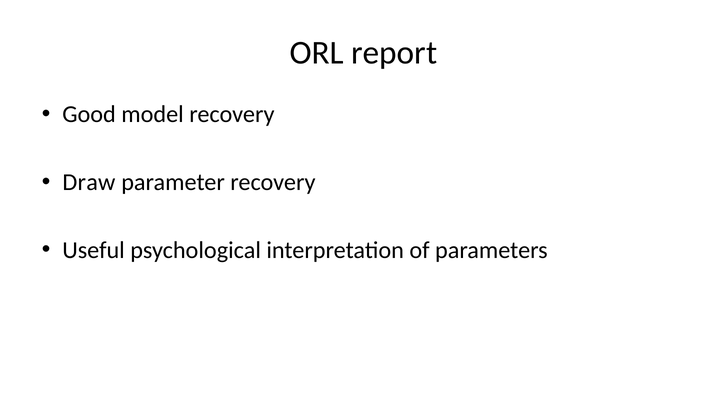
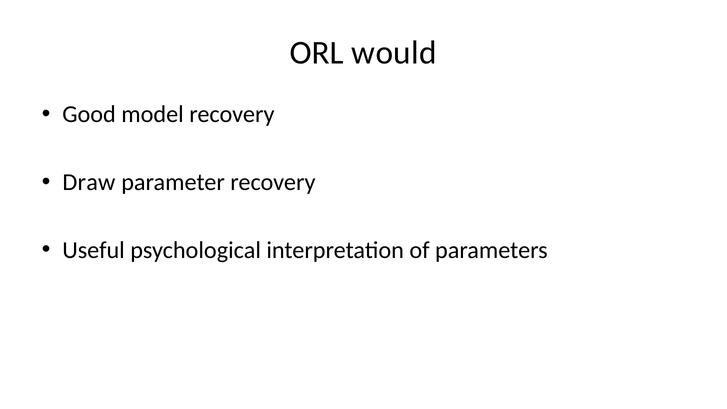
report: report -> would
